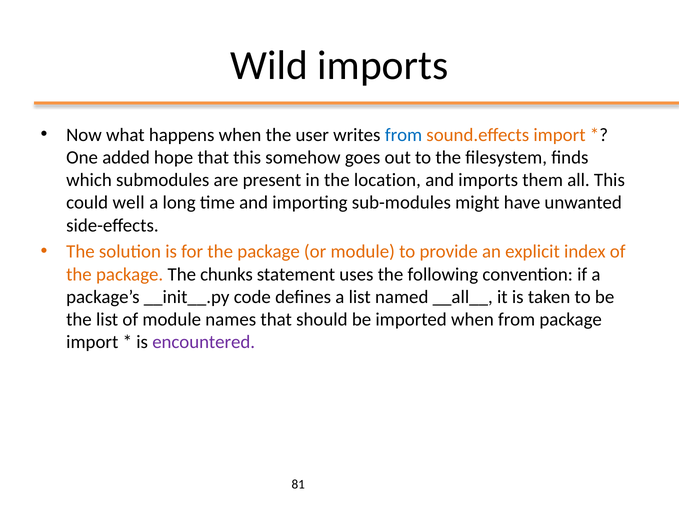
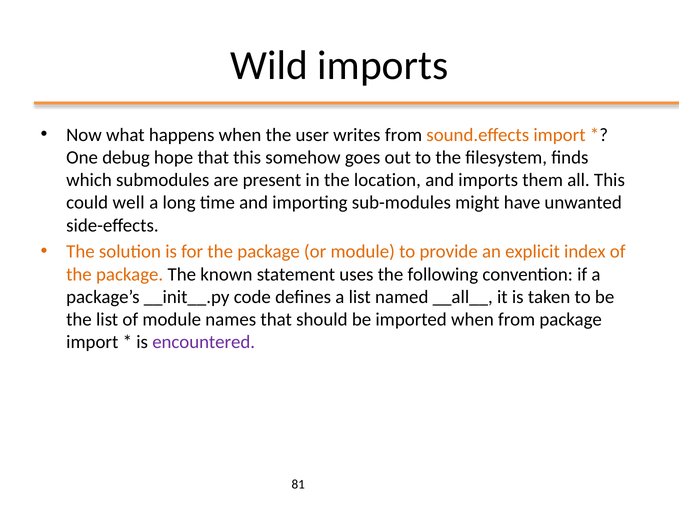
from at (404, 135) colour: blue -> black
added: added -> debug
chunks: chunks -> known
